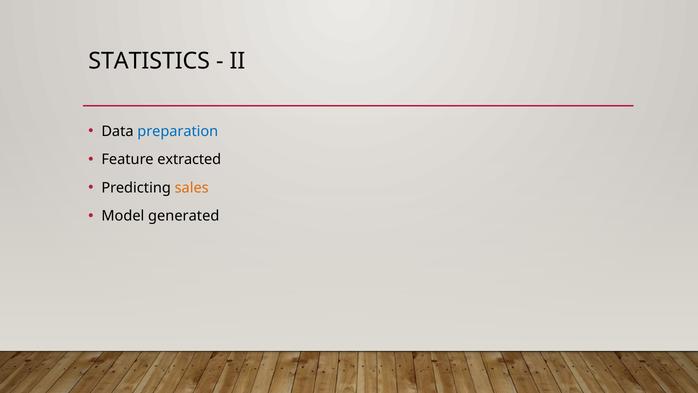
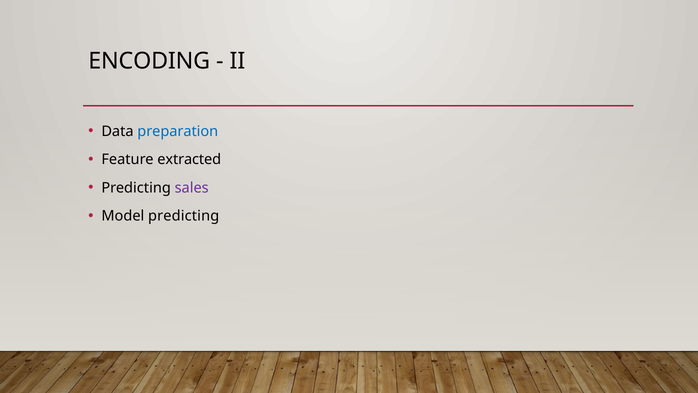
STATISTICS: STATISTICS -> ENCODING
sales colour: orange -> purple
Model generated: generated -> predicting
